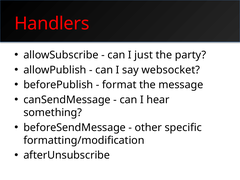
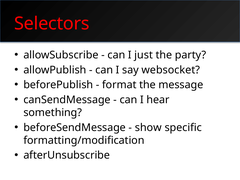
Handlers: Handlers -> Selectors
other: other -> show
